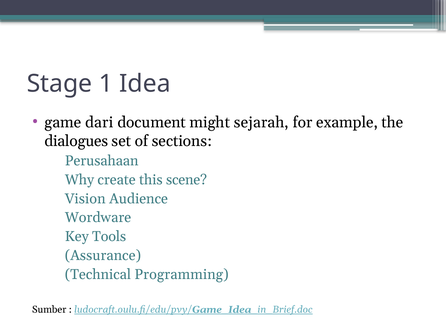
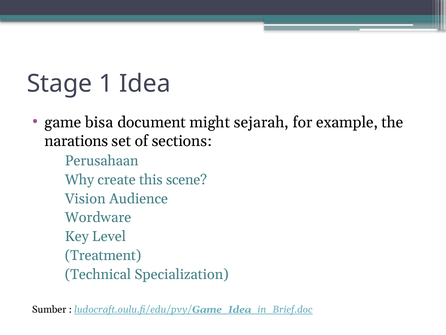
dari: dari -> bisa
dialogues: dialogues -> narations
Tools: Tools -> Level
Assurance: Assurance -> Treatment
Programming: Programming -> Specialization
